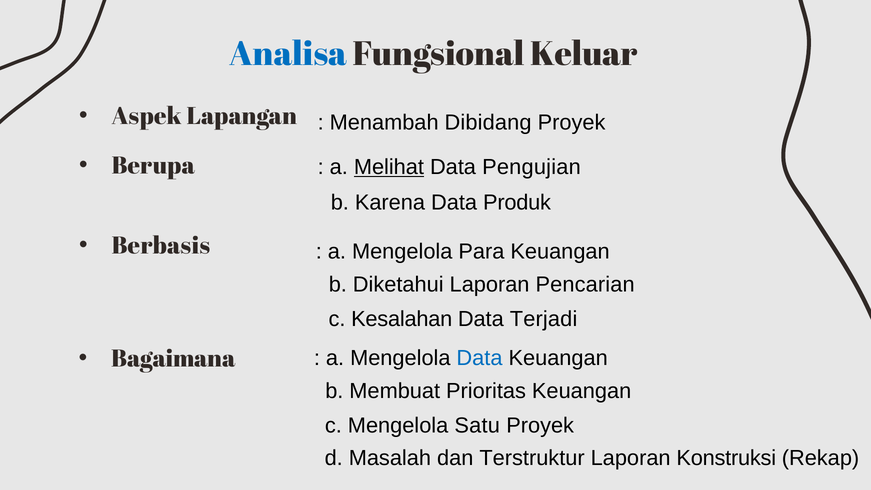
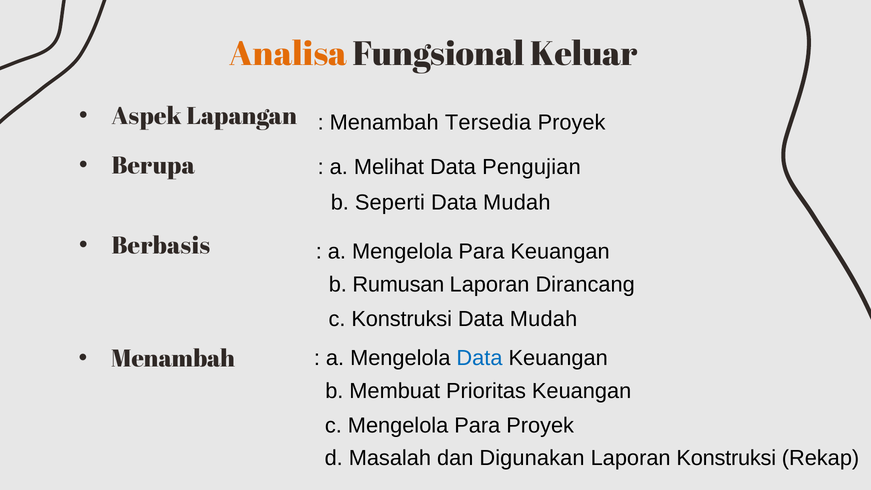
Analisa colour: blue -> orange
Dibidang: Dibidang -> Tersedia
Melihat underline: present -> none
Karena: Karena -> Seperti
Produk at (517, 203): Produk -> Mudah
Diketahui: Diketahui -> Rumusan
Pencarian: Pencarian -> Dirancang
c Kesalahan: Kesalahan -> Konstruksi
Terjadi at (544, 319): Terjadi -> Mudah
Bagaimana at (173, 359): Bagaimana -> Menambah
c Mengelola Satu: Satu -> Para
Terstruktur: Terstruktur -> Digunakan
